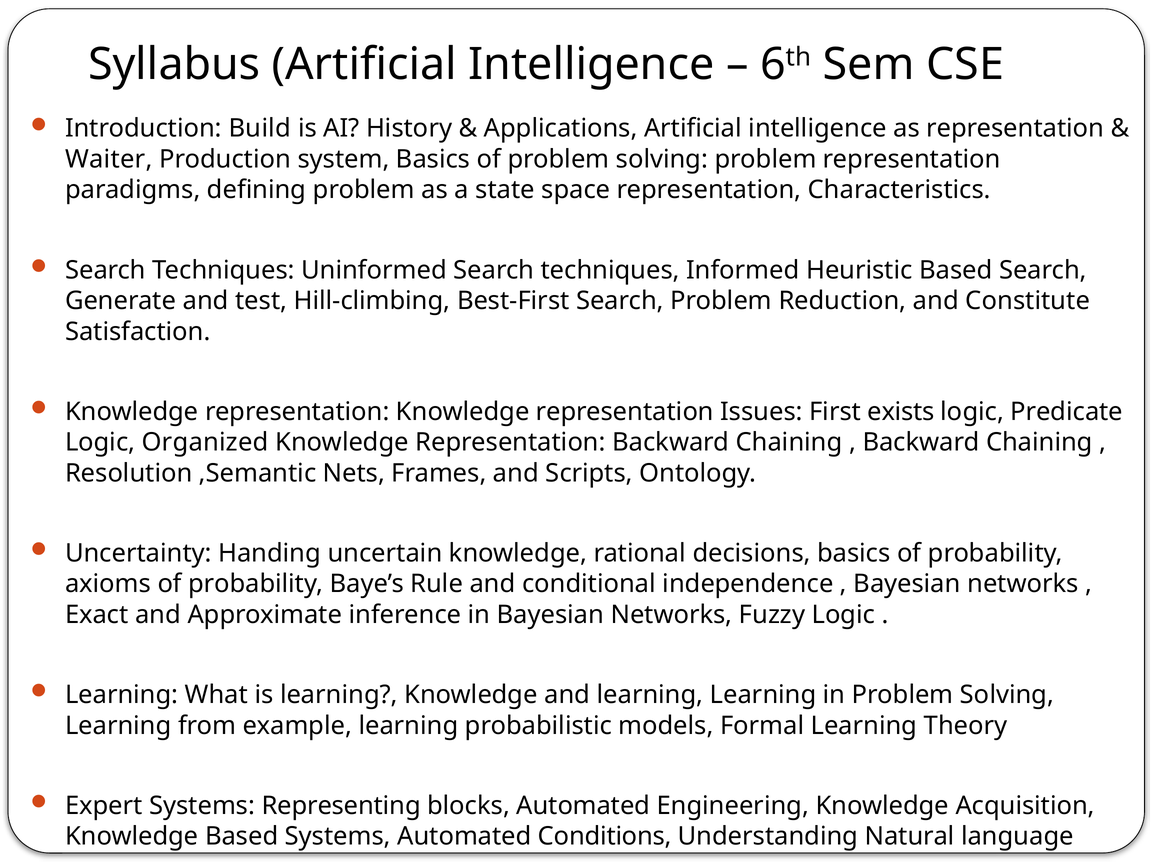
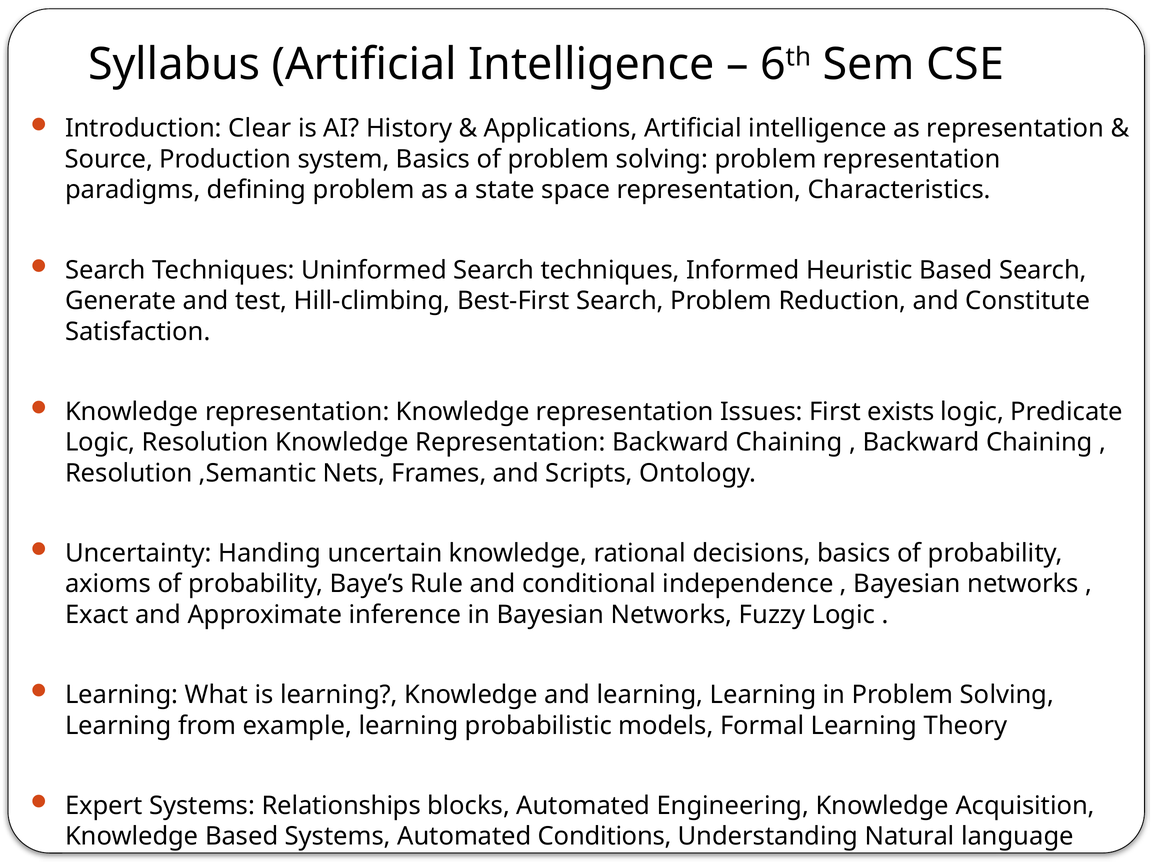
Build: Build -> Clear
Waiter: Waiter -> Source
Logic Organized: Organized -> Resolution
Representing: Representing -> Relationships
